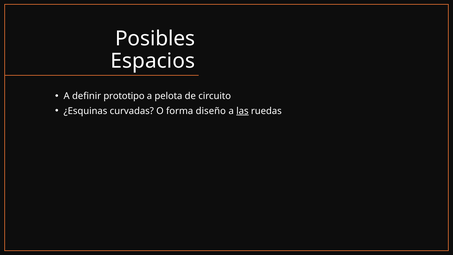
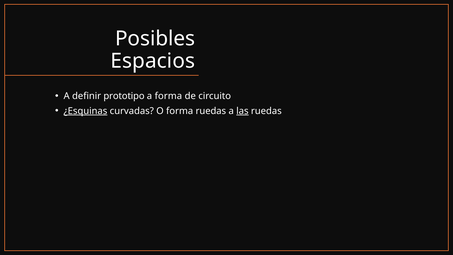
a pelota: pelota -> forma
¿Esquinas underline: none -> present
forma diseño: diseño -> ruedas
